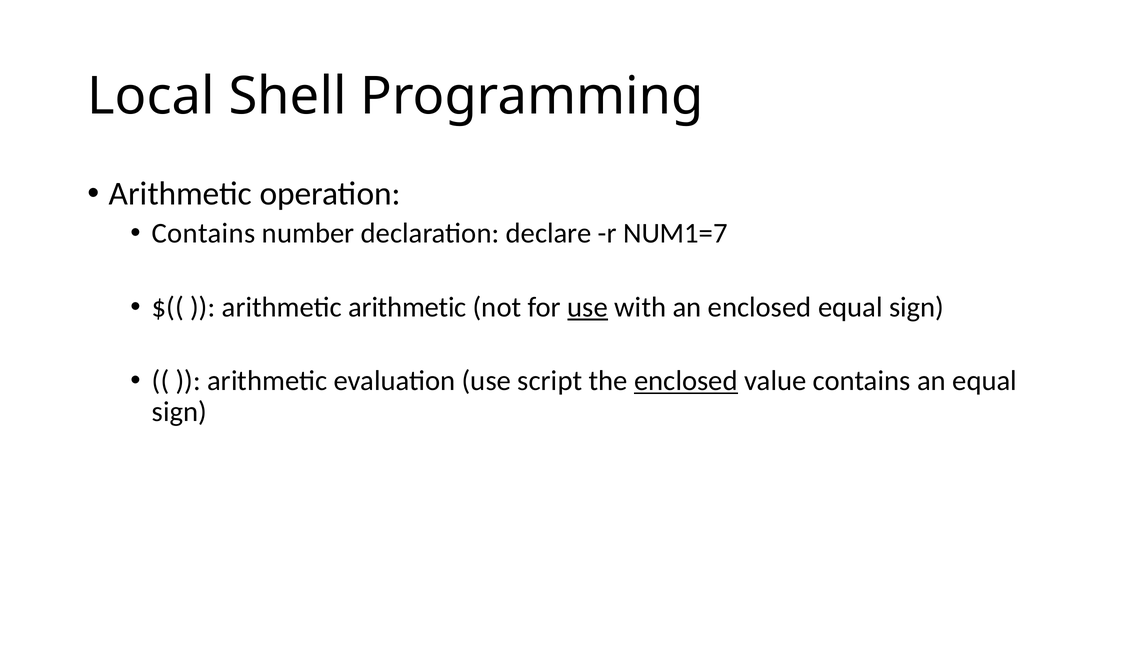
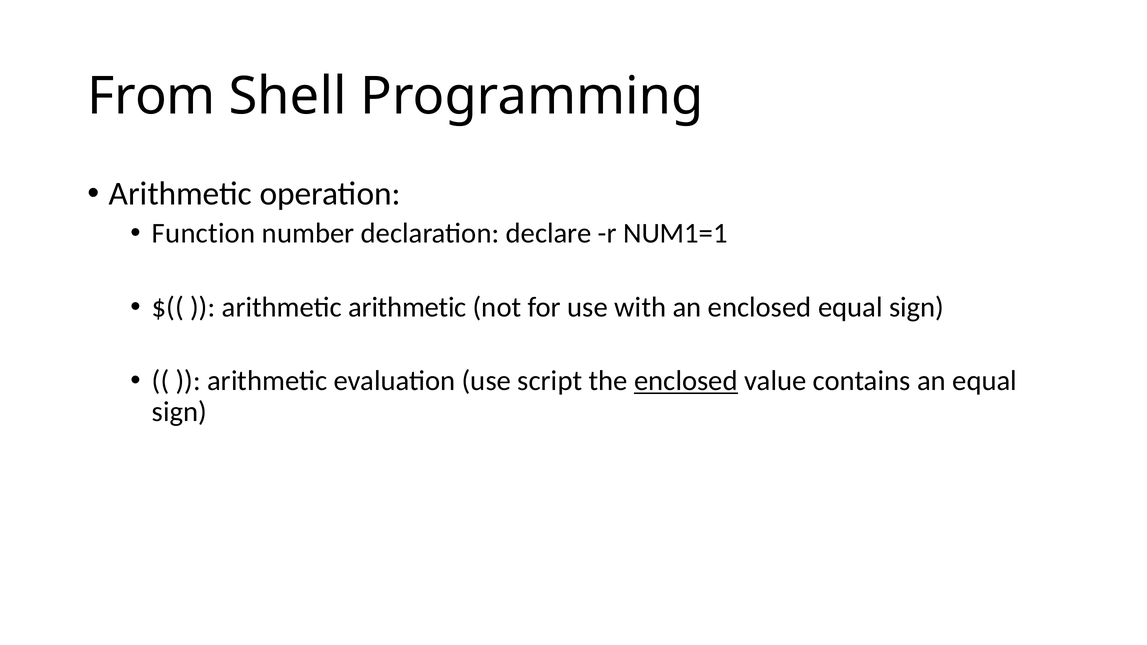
Local: Local -> From
Contains at (204, 233): Contains -> Function
NUM1=7: NUM1=7 -> NUM1=1
use at (588, 307) underline: present -> none
